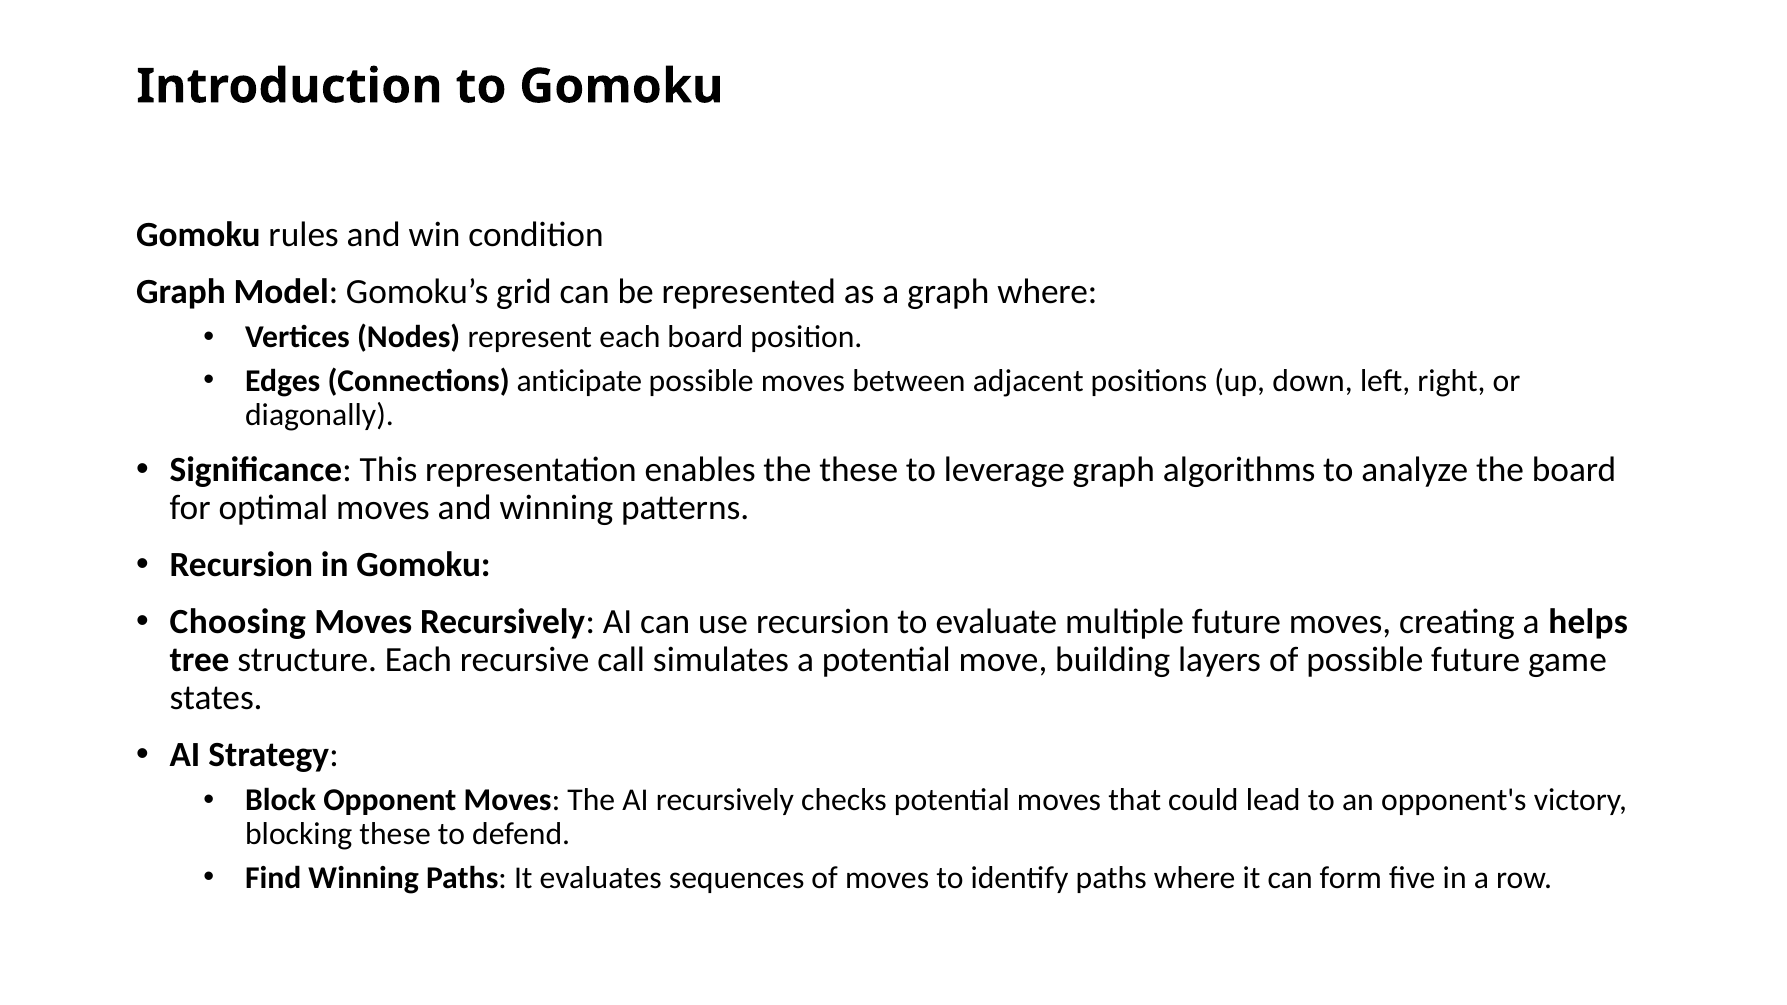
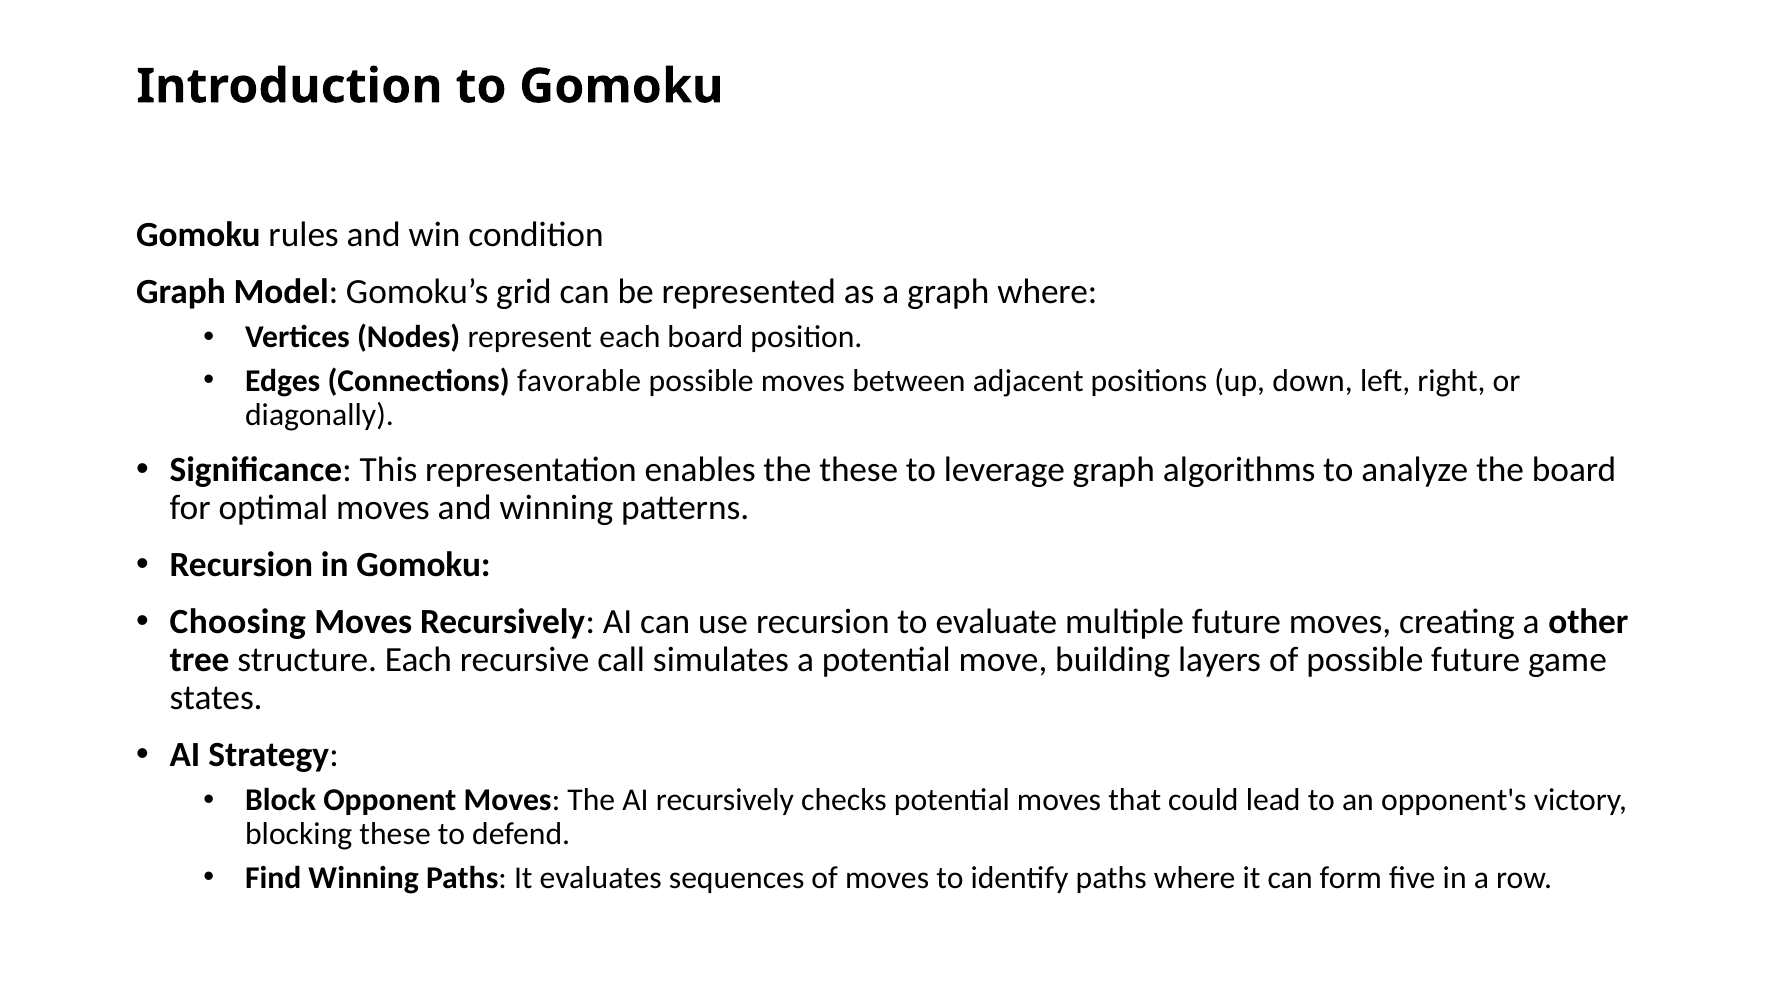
anticipate: anticipate -> favorable
helps: helps -> other
